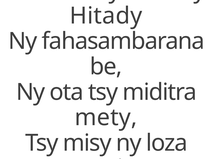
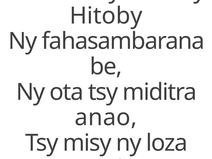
Hitady: Hitady -> Hitoby
mety: mety -> anao
